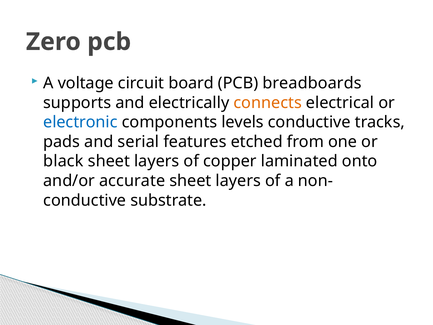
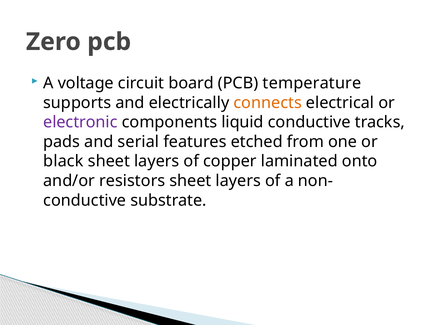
breadboards: breadboards -> temperature
electronic colour: blue -> purple
levels: levels -> liquid
accurate: accurate -> resistors
